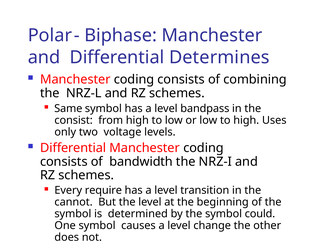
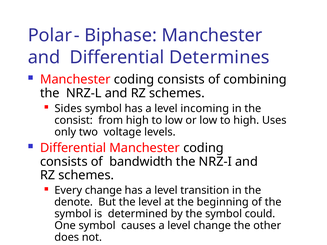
Same: Same -> Sides
bandpass: bandpass -> incoming
Every require: require -> change
cannot: cannot -> denote
